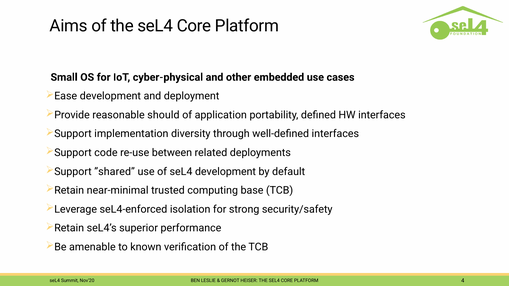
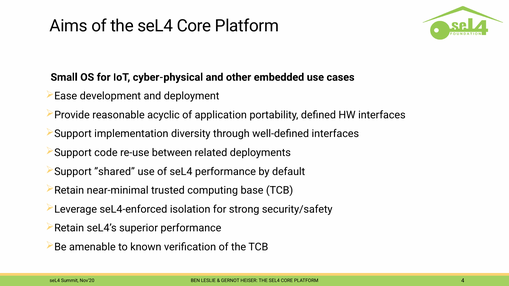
should: should -> acyclic
seL4 development: development -> performance
